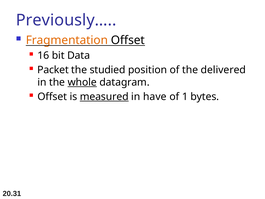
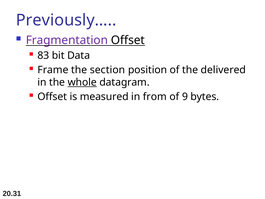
Fragmentation colour: orange -> purple
16: 16 -> 83
Packet: Packet -> Frame
studied: studied -> section
measured underline: present -> none
have: have -> from
1: 1 -> 9
